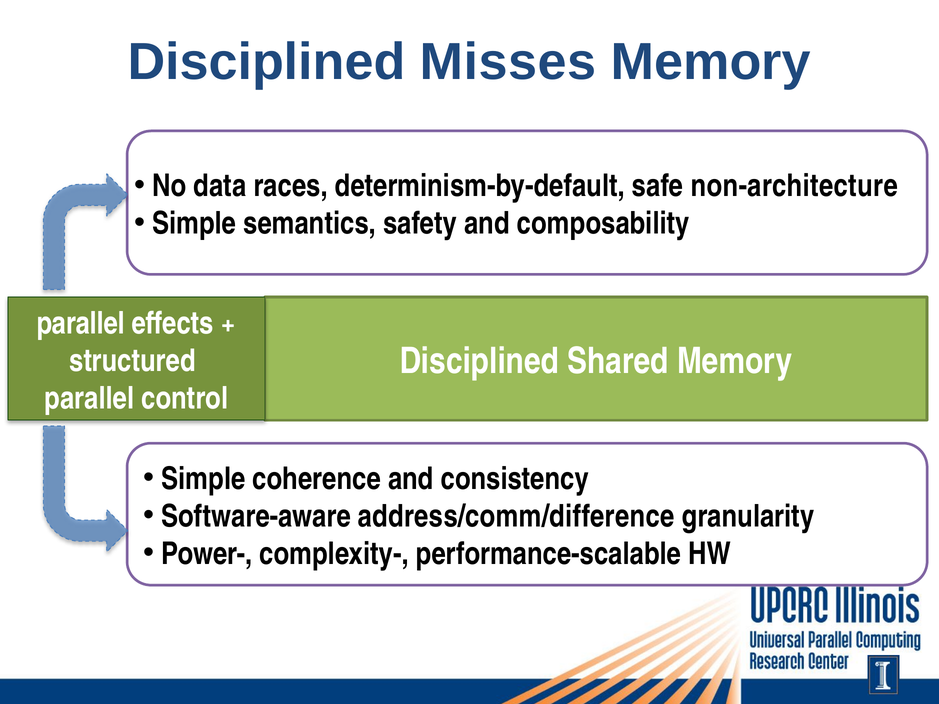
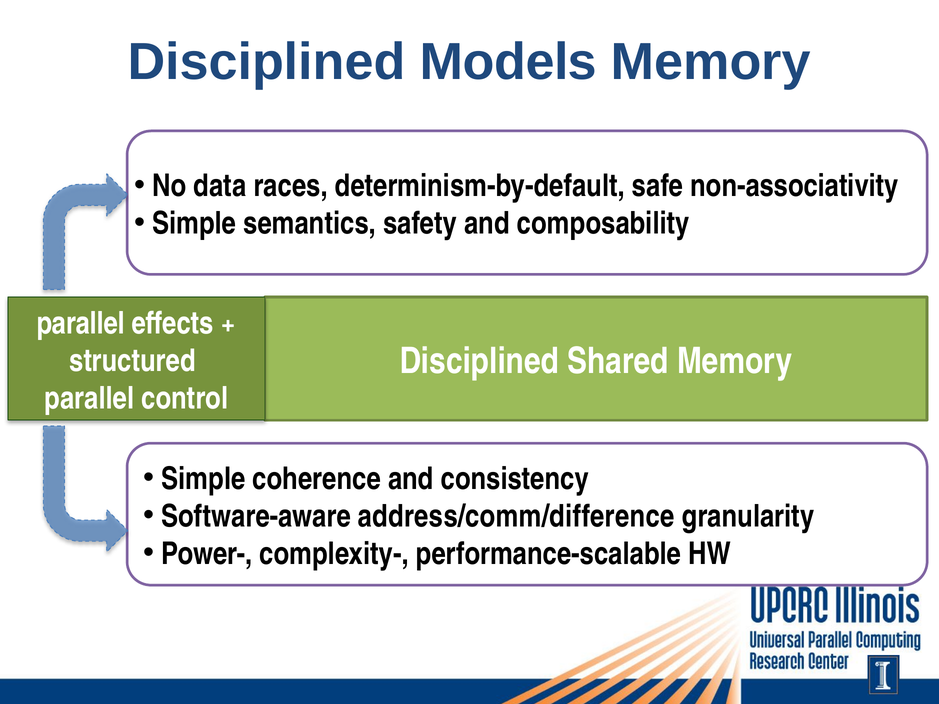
Misses: Misses -> Models
non-architecture: non-architecture -> non-associativity
